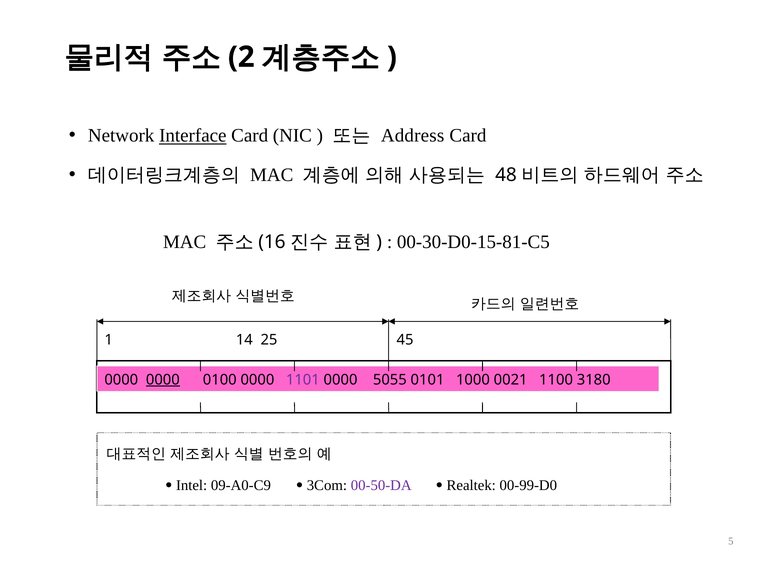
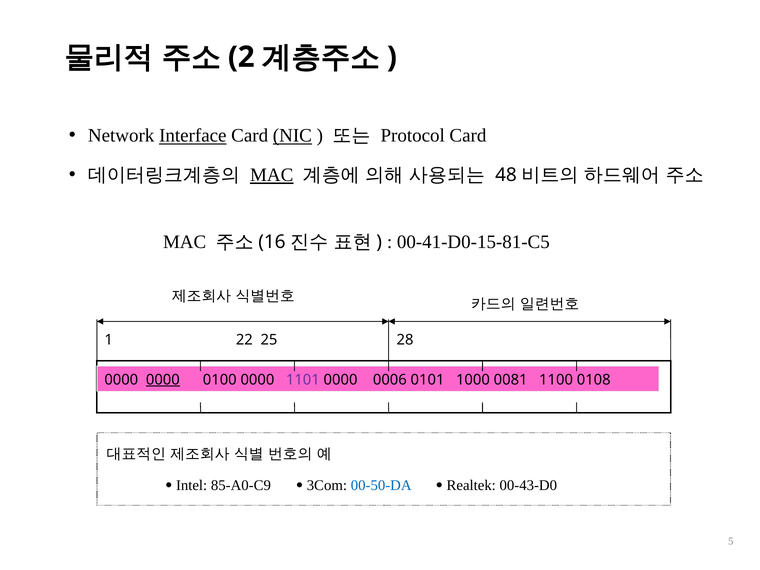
NIC underline: none -> present
Address: Address -> Protocol
MAC at (272, 175) underline: none -> present
00-30-D0-15-81-C5: 00-30-D0-15-81-C5 -> 00-41-D0-15-81-C5
14: 14 -> 22
45: 45 -> 28
5055: 5055 -> 0006
0021: 0021 -> 0081
3180: 3180 -> 0108
09-A0-C9: 09-A0-C9 -> 85-A0-C9
00-50-DA colour: purple -> blue
00-99-D0: 00-99-D0 -> 00-43-D0
